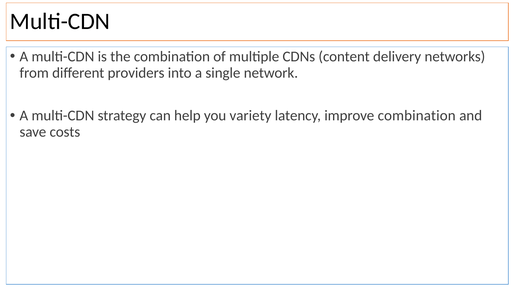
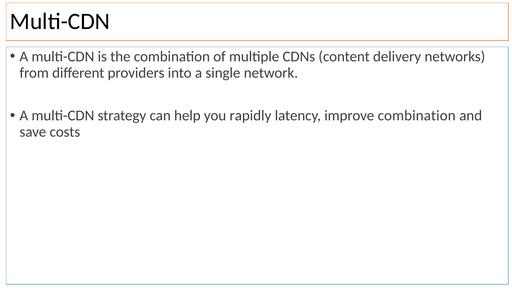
variety: variety -> rapidly
